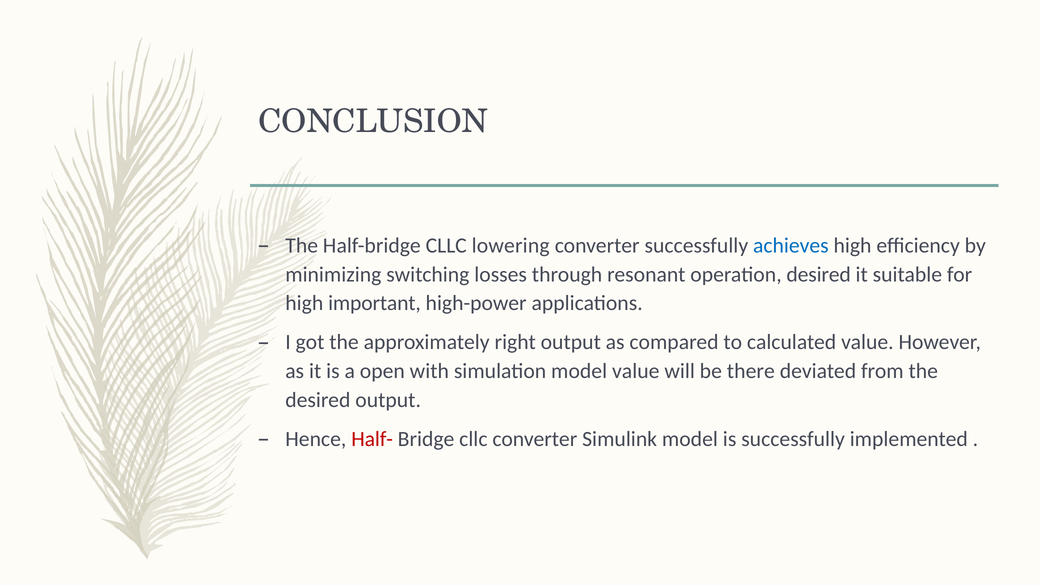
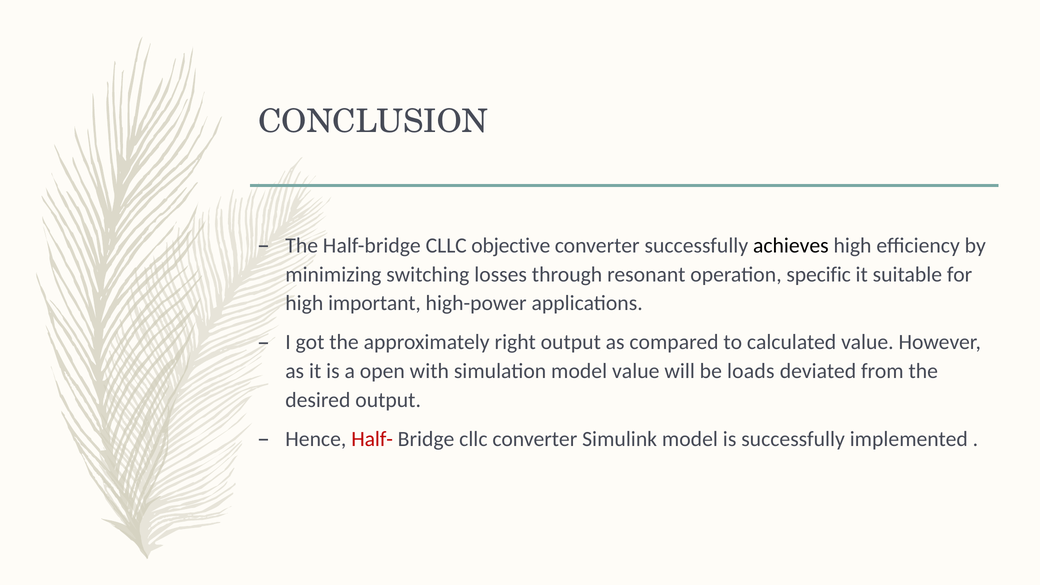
lowering: lowering -> objective
achieves colour: blue -> black
operation desired: desired -> specific
there: there -> loads
